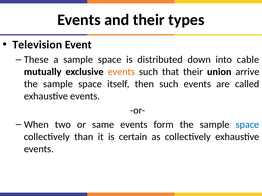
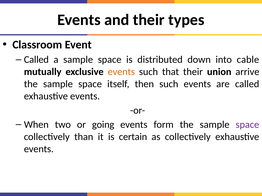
Television: Television -> Classroom
These at (36, 60): These -> Called
same: same -> going
space at (247, 125) colour: blue -> purple
